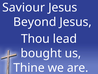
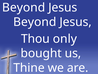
Saviour at (24, 7): Saviour -> Beyond
lead: lead -> only
